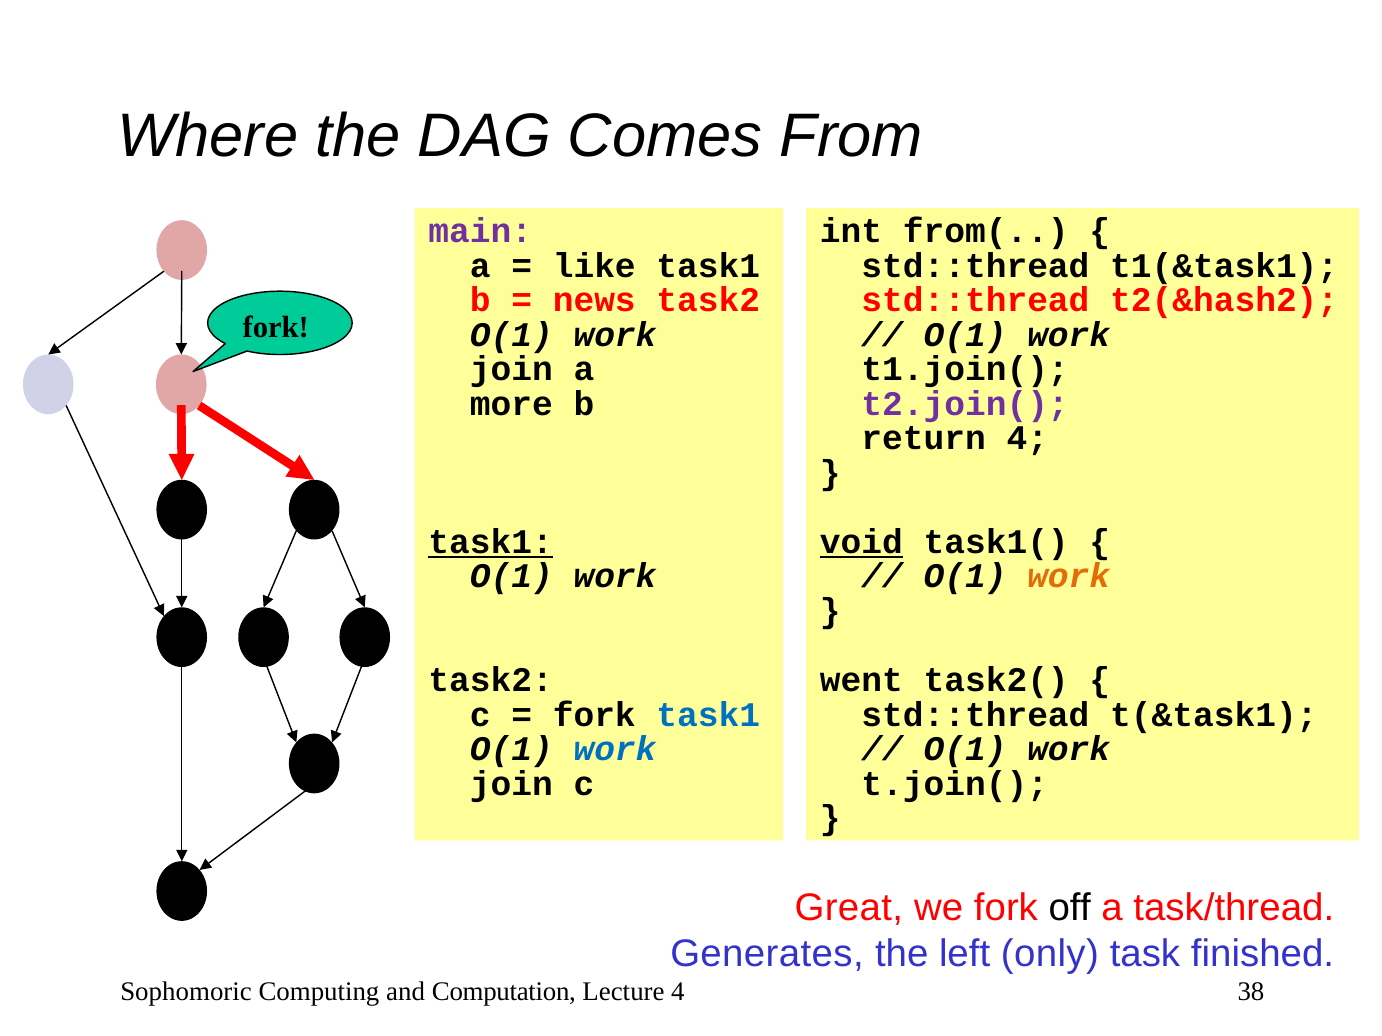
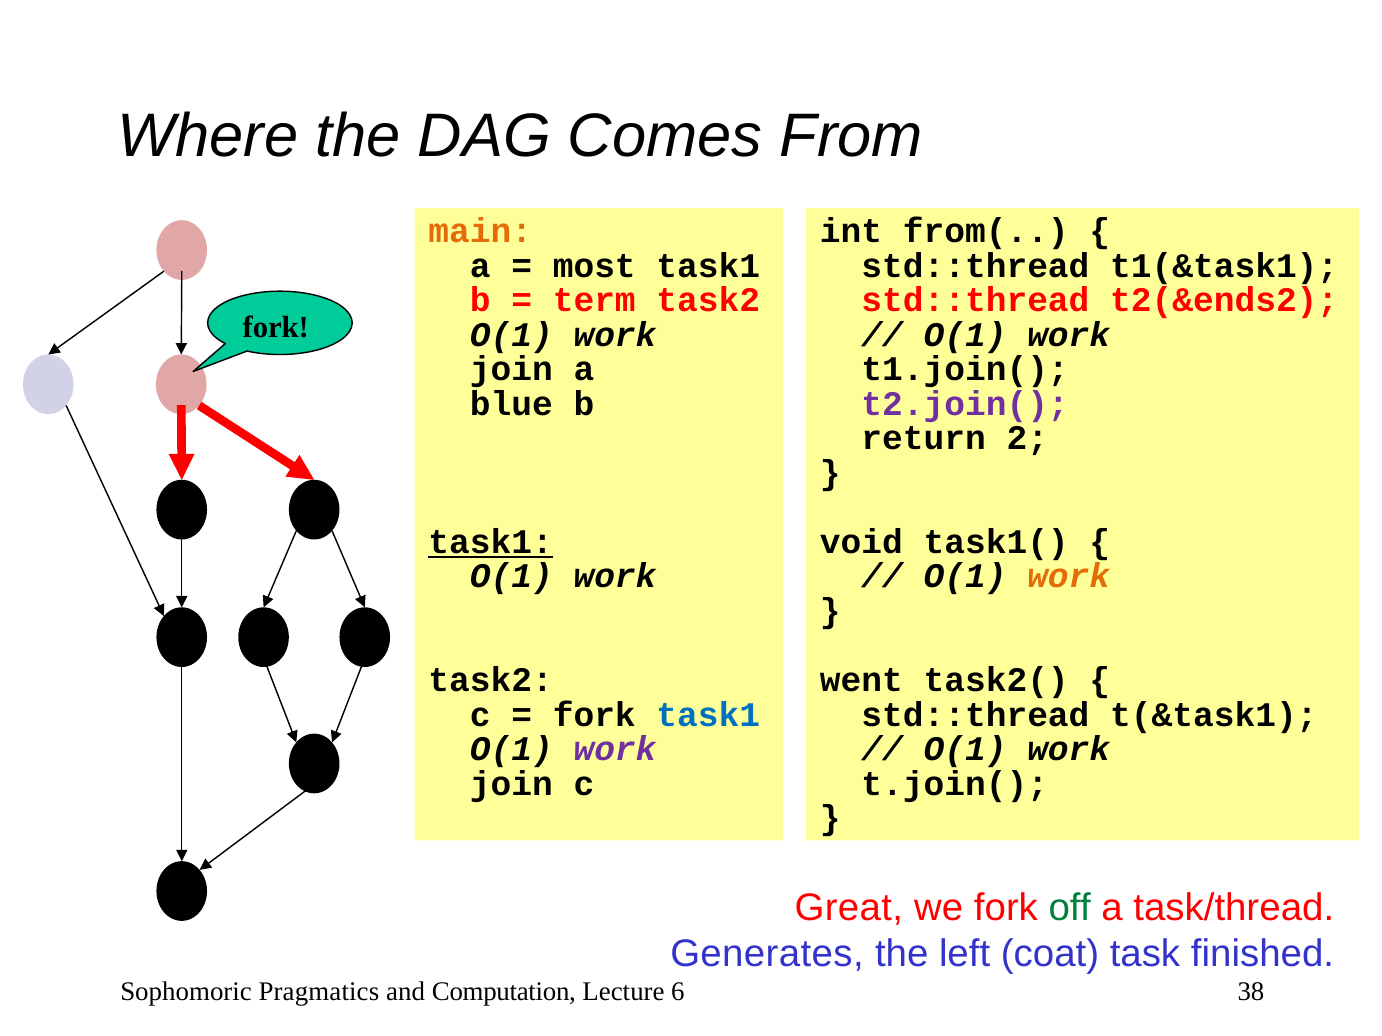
main colour: purple -> orange
like: like -> most
news: news -> term
t2(&hash2: t2(&hash2 -> t2(&ends2
more: more -> blue
return 4: 4 -> 2
void underline: present -> none
work at (615, 750) colour: blue -> purple
off colour: black -> green
only: only -> coat
Computing: Computing -> Pragmatics
Lecture 4: 4 -> 6
